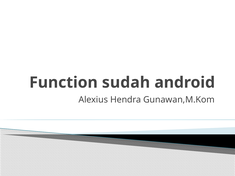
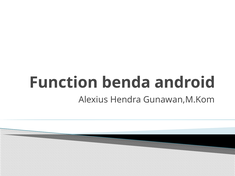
sudah: sudah -> benda
